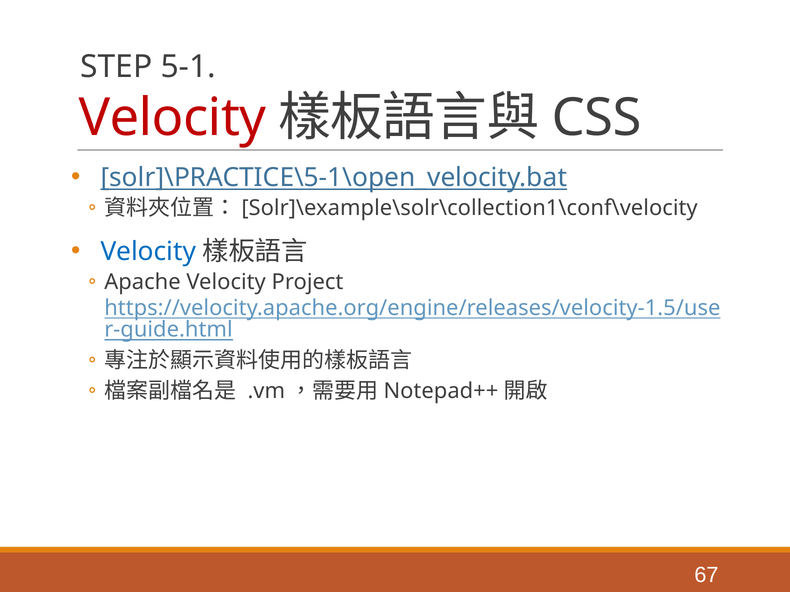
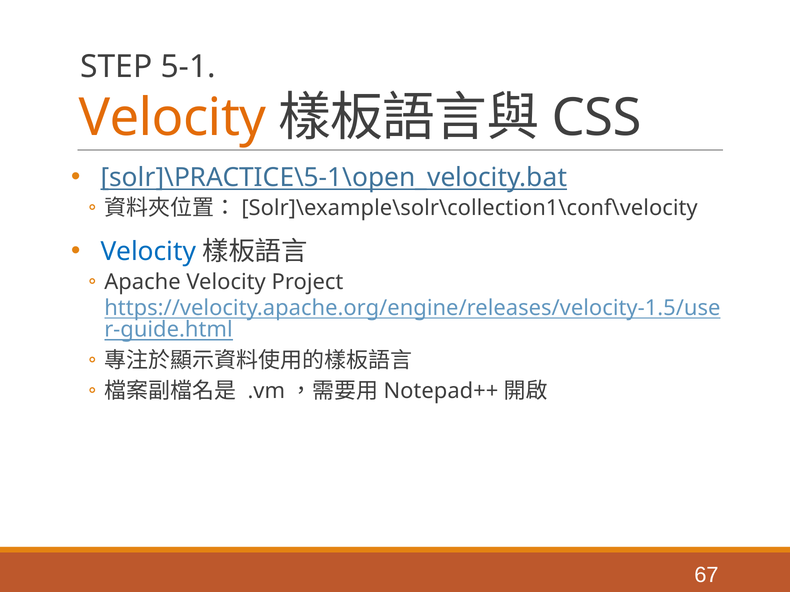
Velocity at (172, 118) colour: red -> orange
